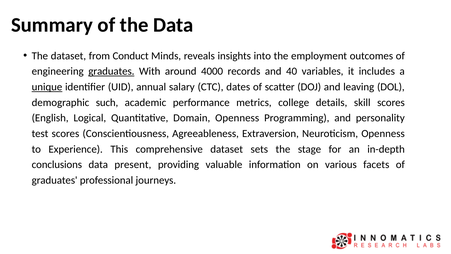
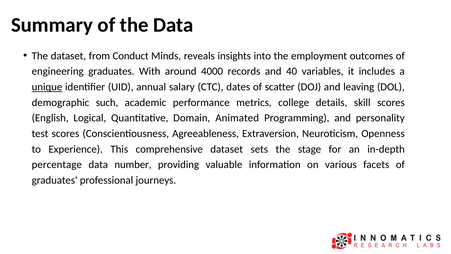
graduates at (111, 71) underline: present -> none
Domain Openness: Openness -> Animated
conclusions: conclusions -> percentage
present: present -> number
